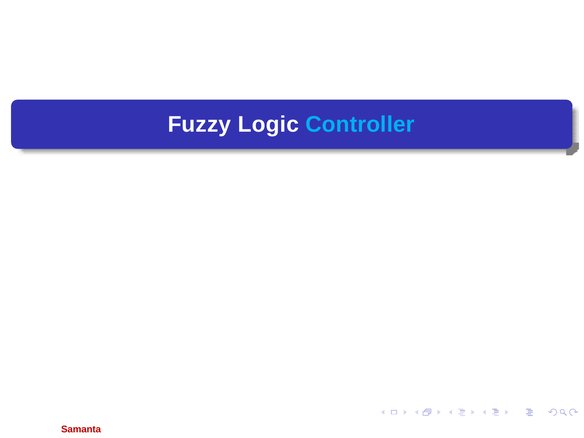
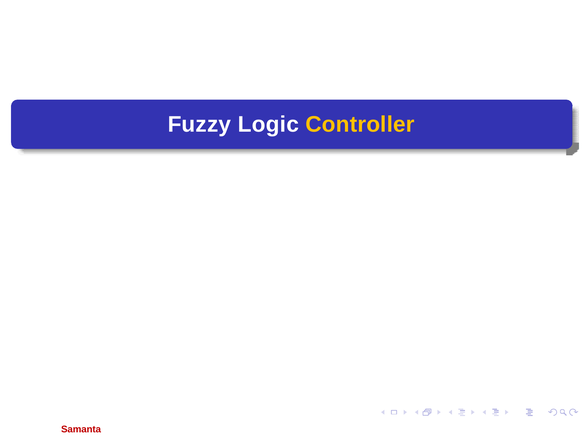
Controller colour: light blue -> yellow
